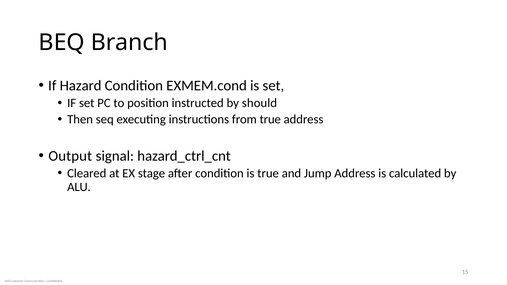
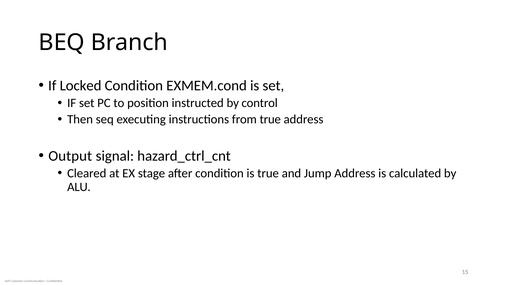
Hazard: Hazard -> Locked
should: should -> control
